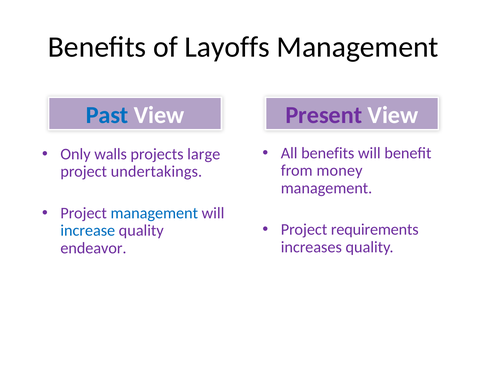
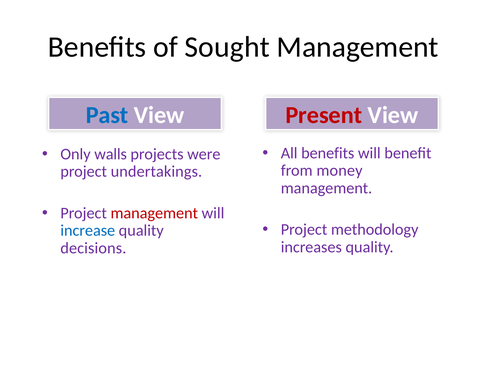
Layoffs: Layoffs -> Sought
Present colour: purple -> red
large: large -> were
management at (154, 213) colour: blue -> red
requirements: requirements -> methodology
endeavor: endeavor -> decisions
